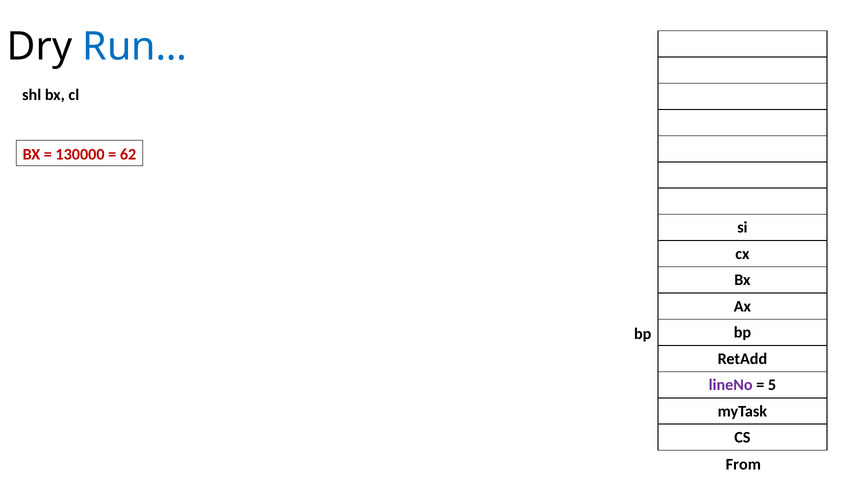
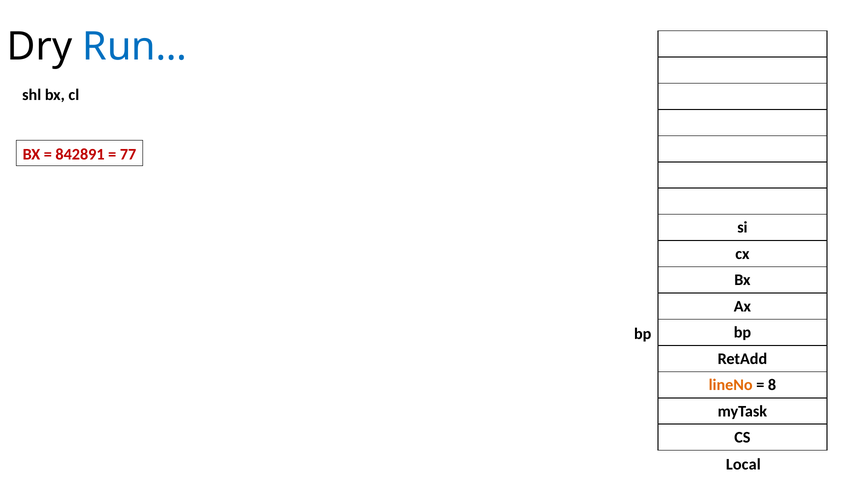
130000: 130000 -> 842891
62: 62 -> 77
lineNo colour: purple -> orange
5: 5 -> 8
From: From -> Local
